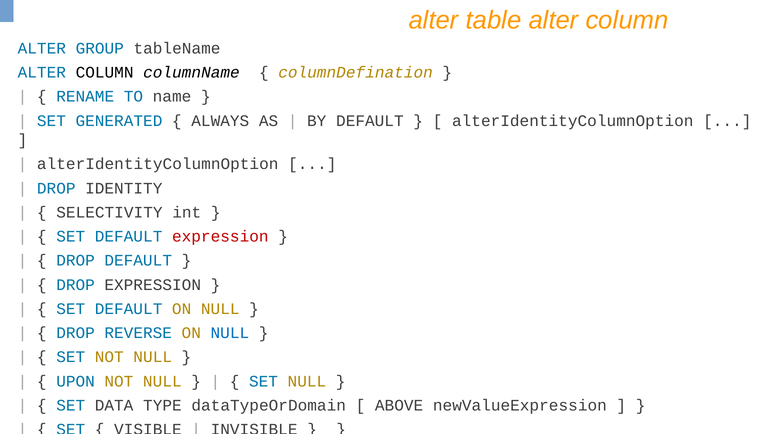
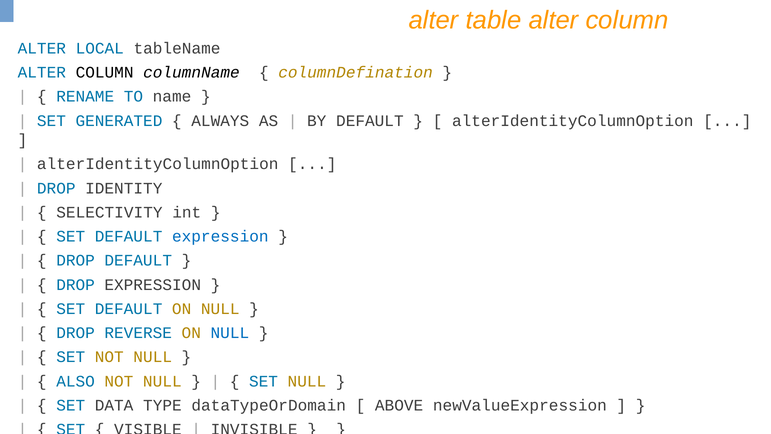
GROUP: GROUP -> LOCAL
expression at (220, 236) colour: red -> blue
UPON: UPON -> ALSO
